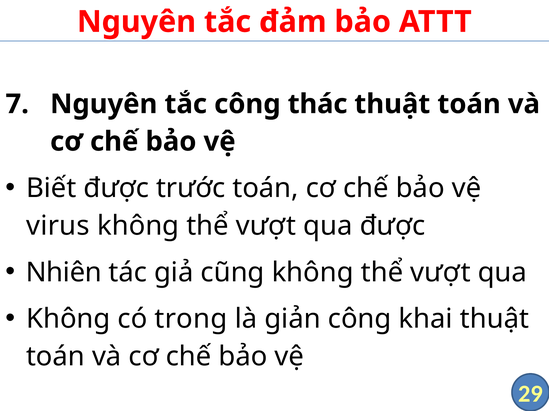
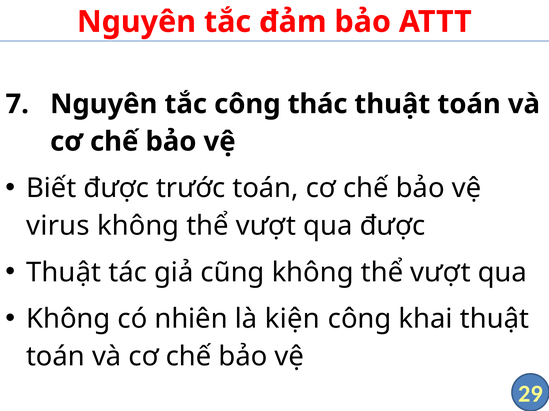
Nhiên at (64, 273): Nhiên -> Thuật
trọng: trọng -> nhiên
giản: giản -> kiện
